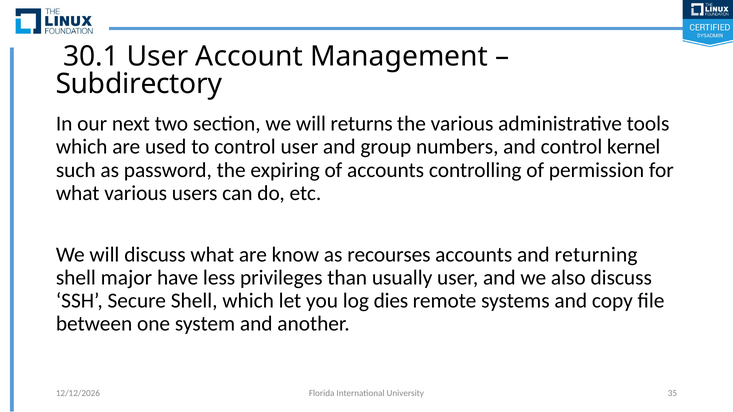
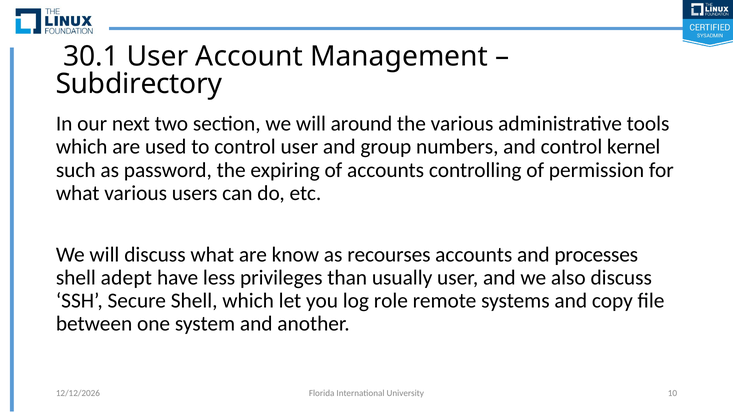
returns: returns -> around
returning: returning -> processes
major: major -> adept
dies: dies -> role
35: 35 -> 10
